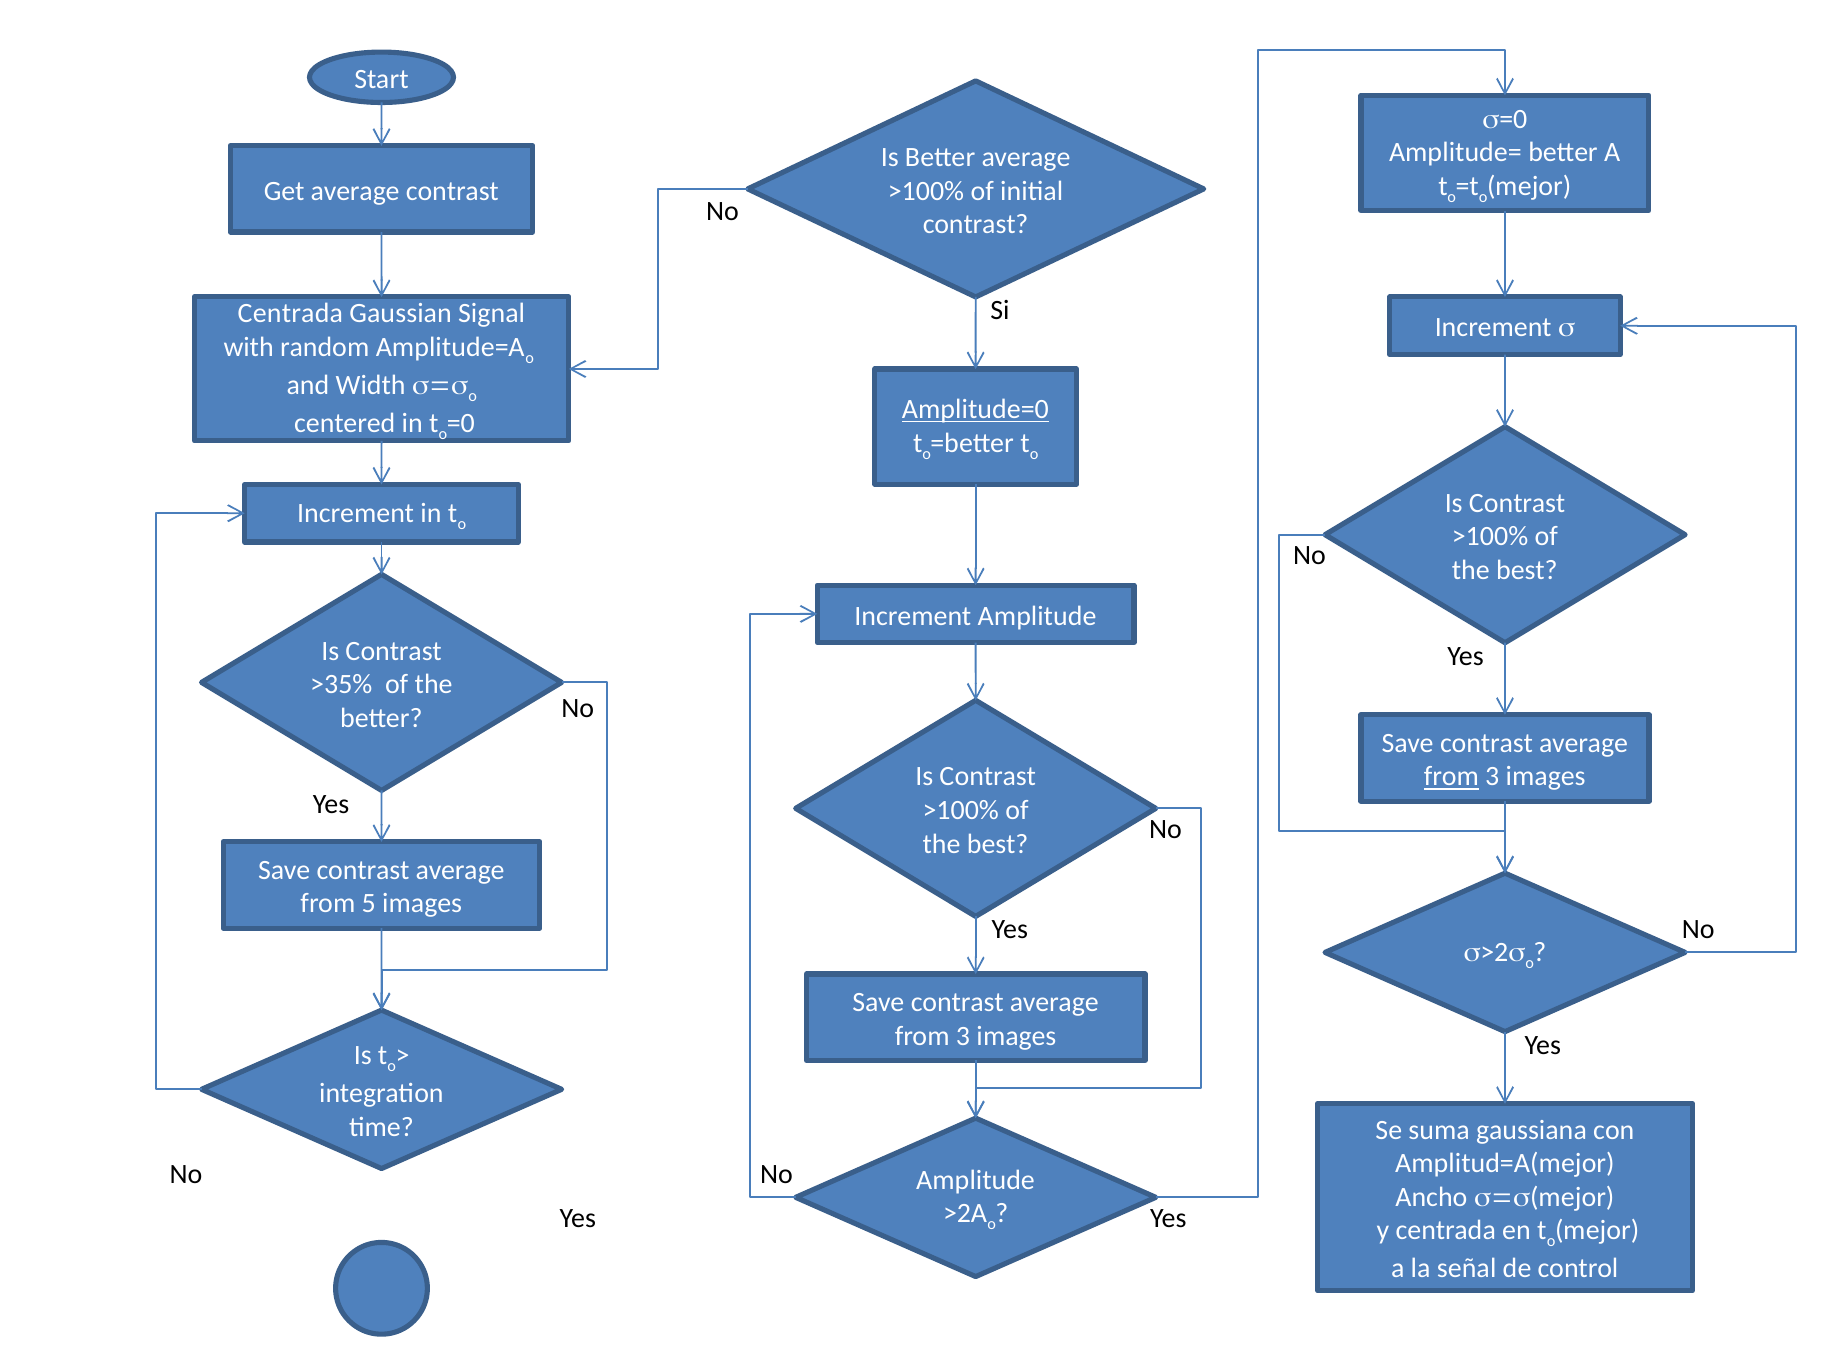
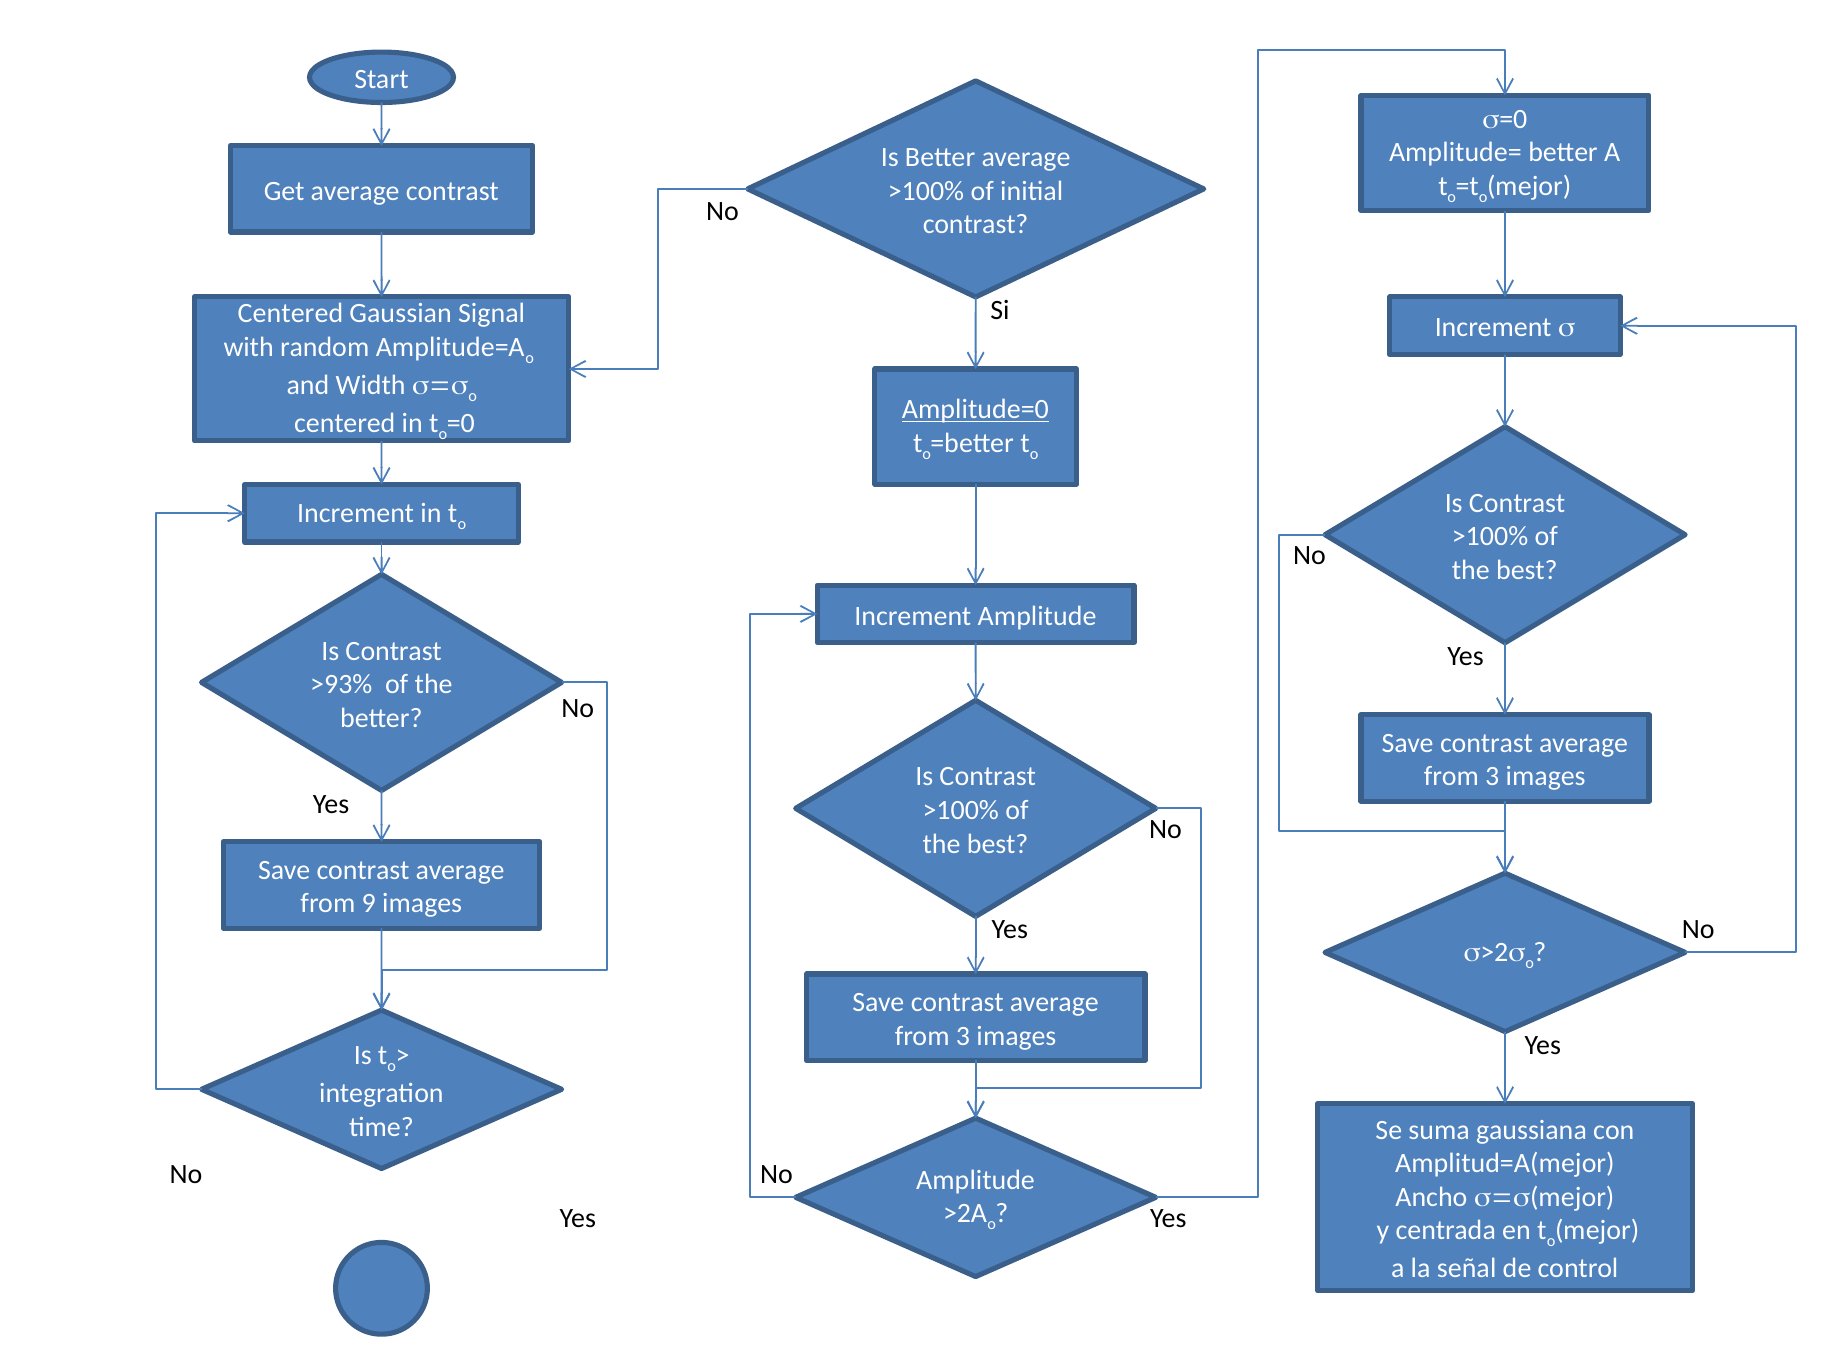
Centrada at (290, 314): Centrada -> Centered
>35%: >35% -> >93%
from at (1451, 777) underline: present -> none
5: 5 -> 9
